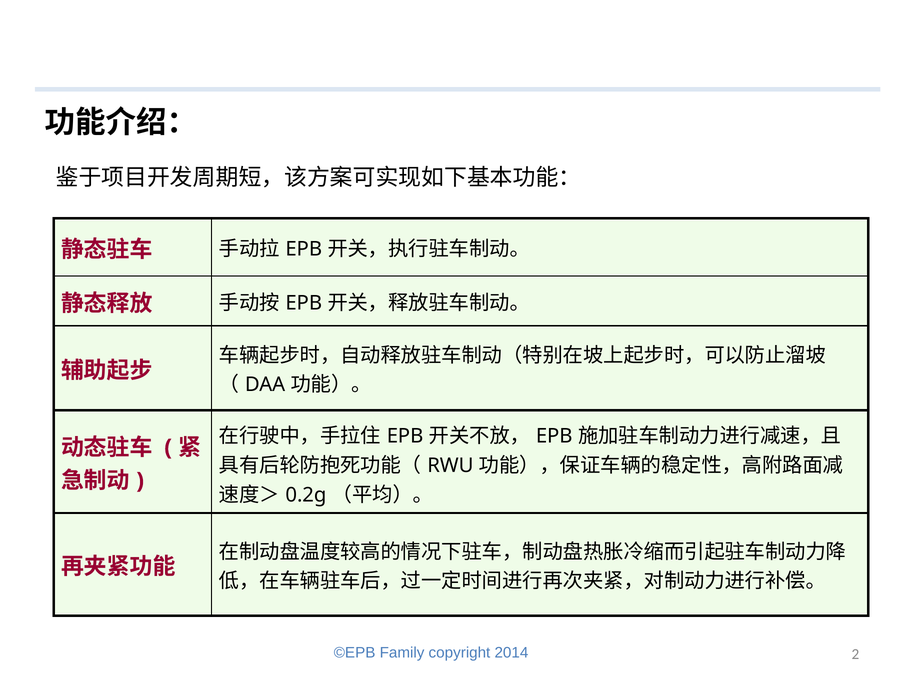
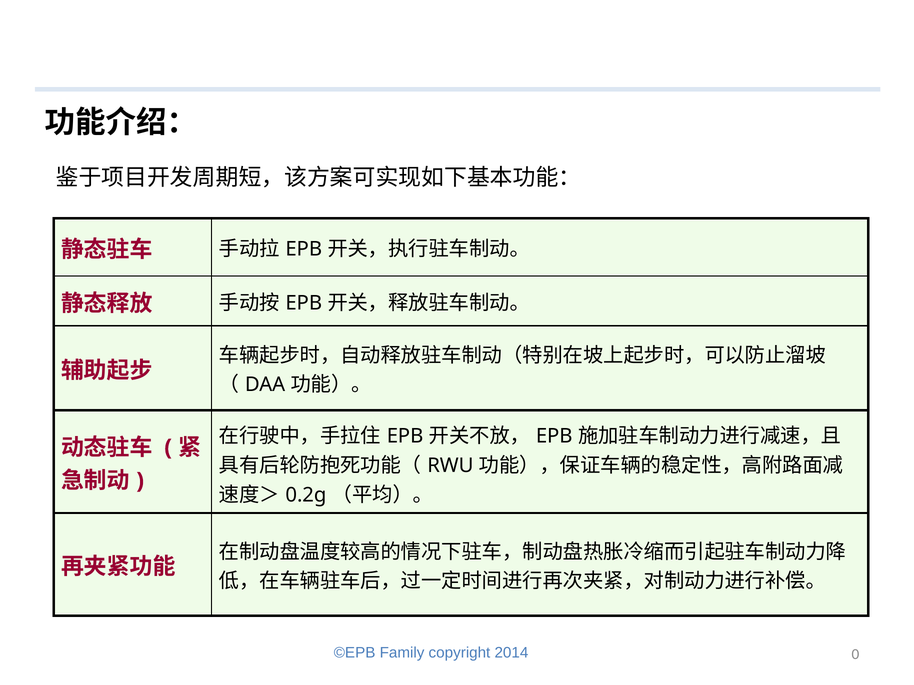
2: 2 -> 0
